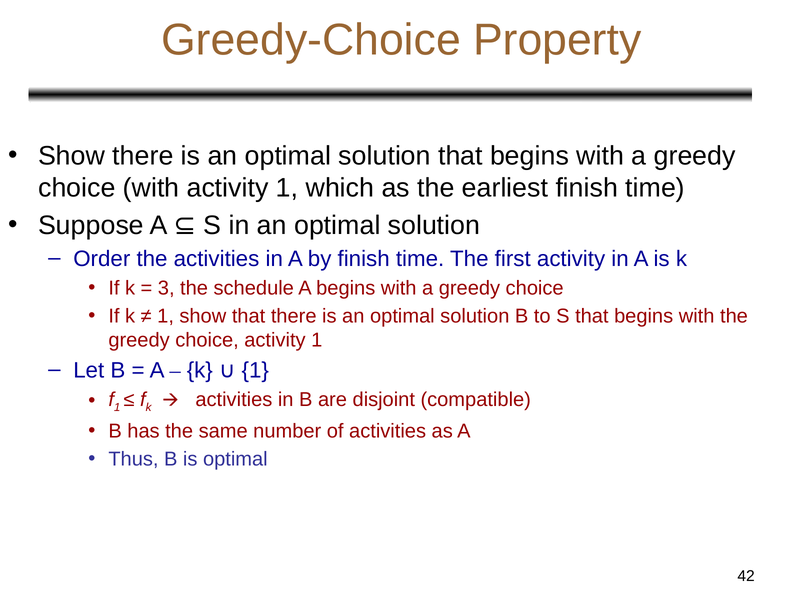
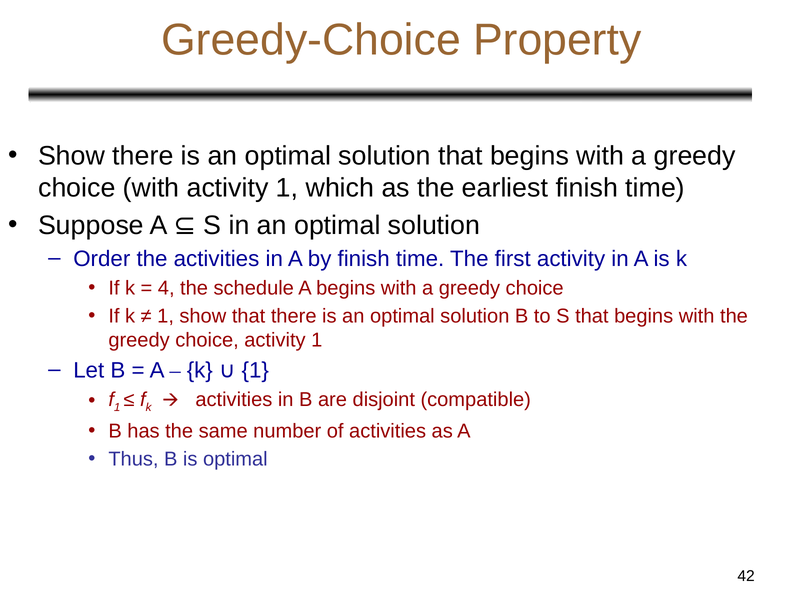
3: 3 -> 4
